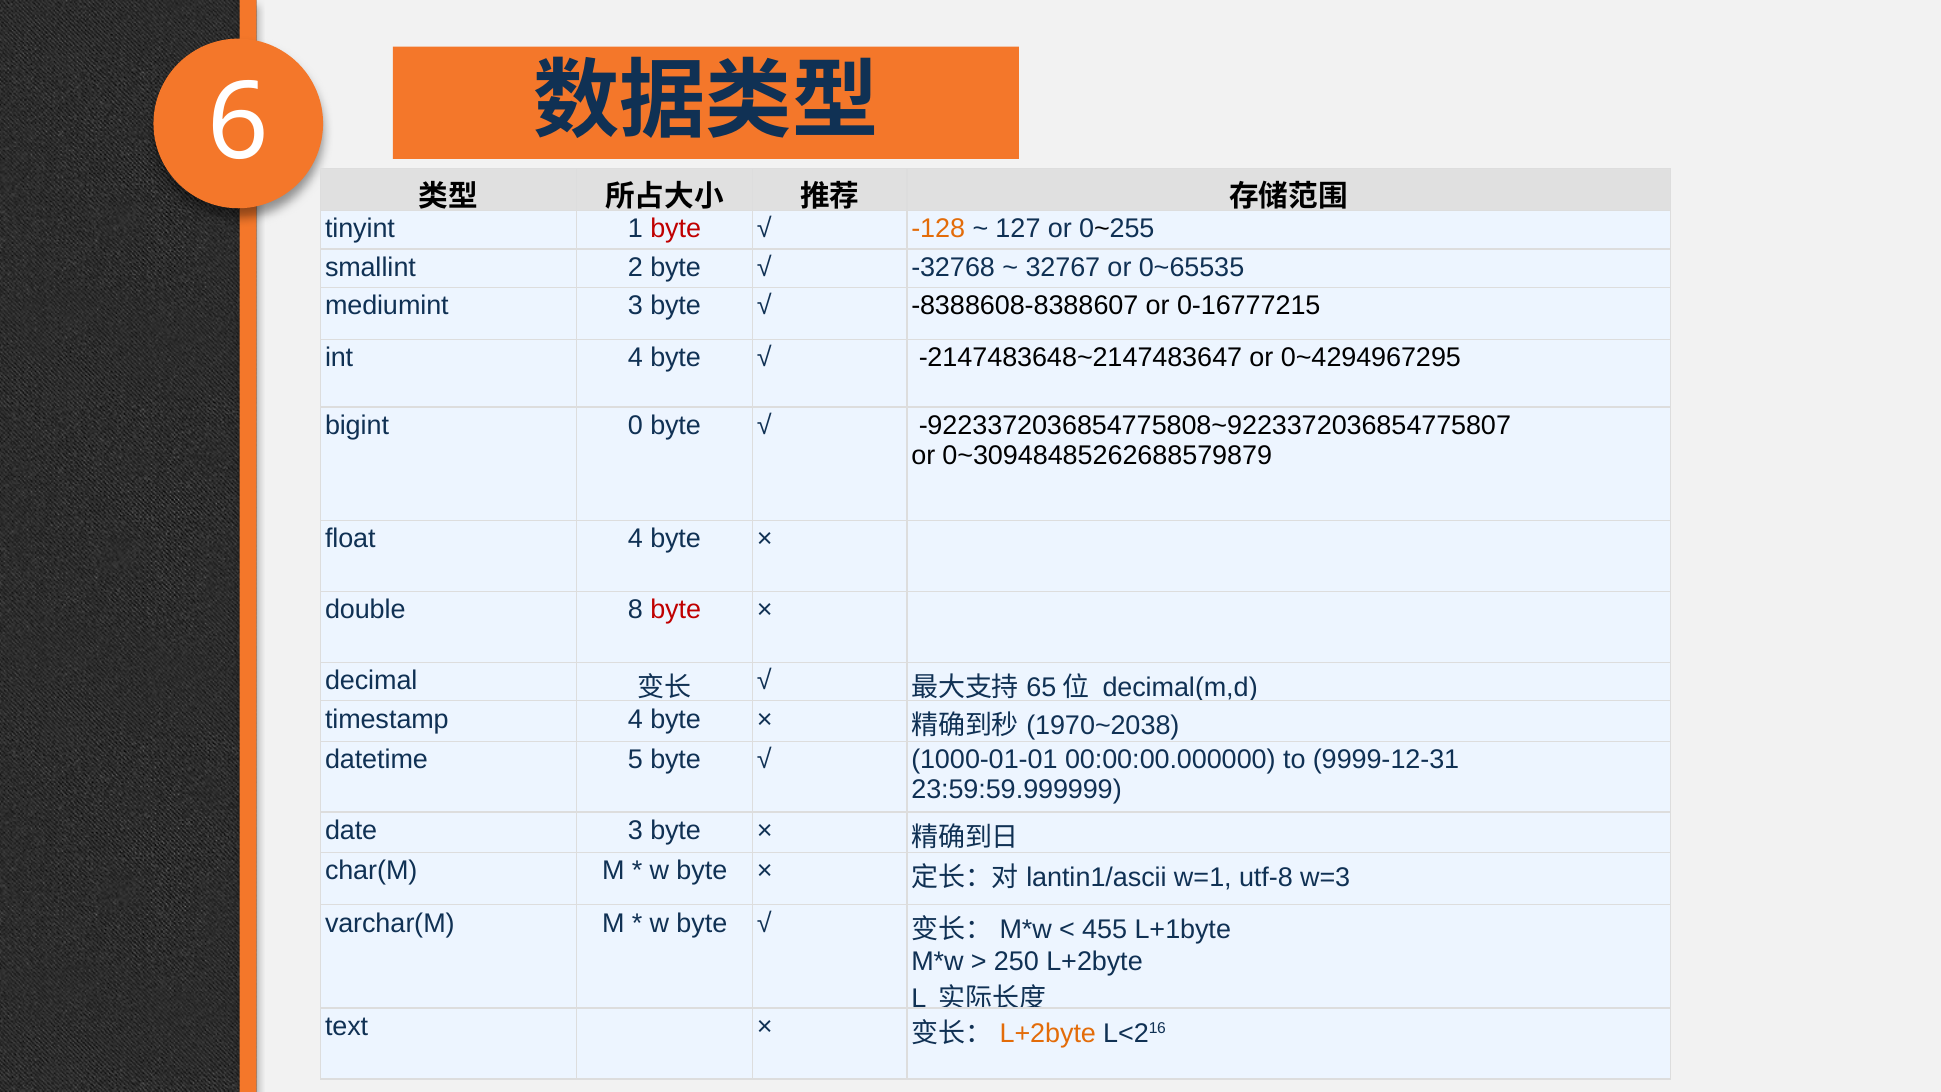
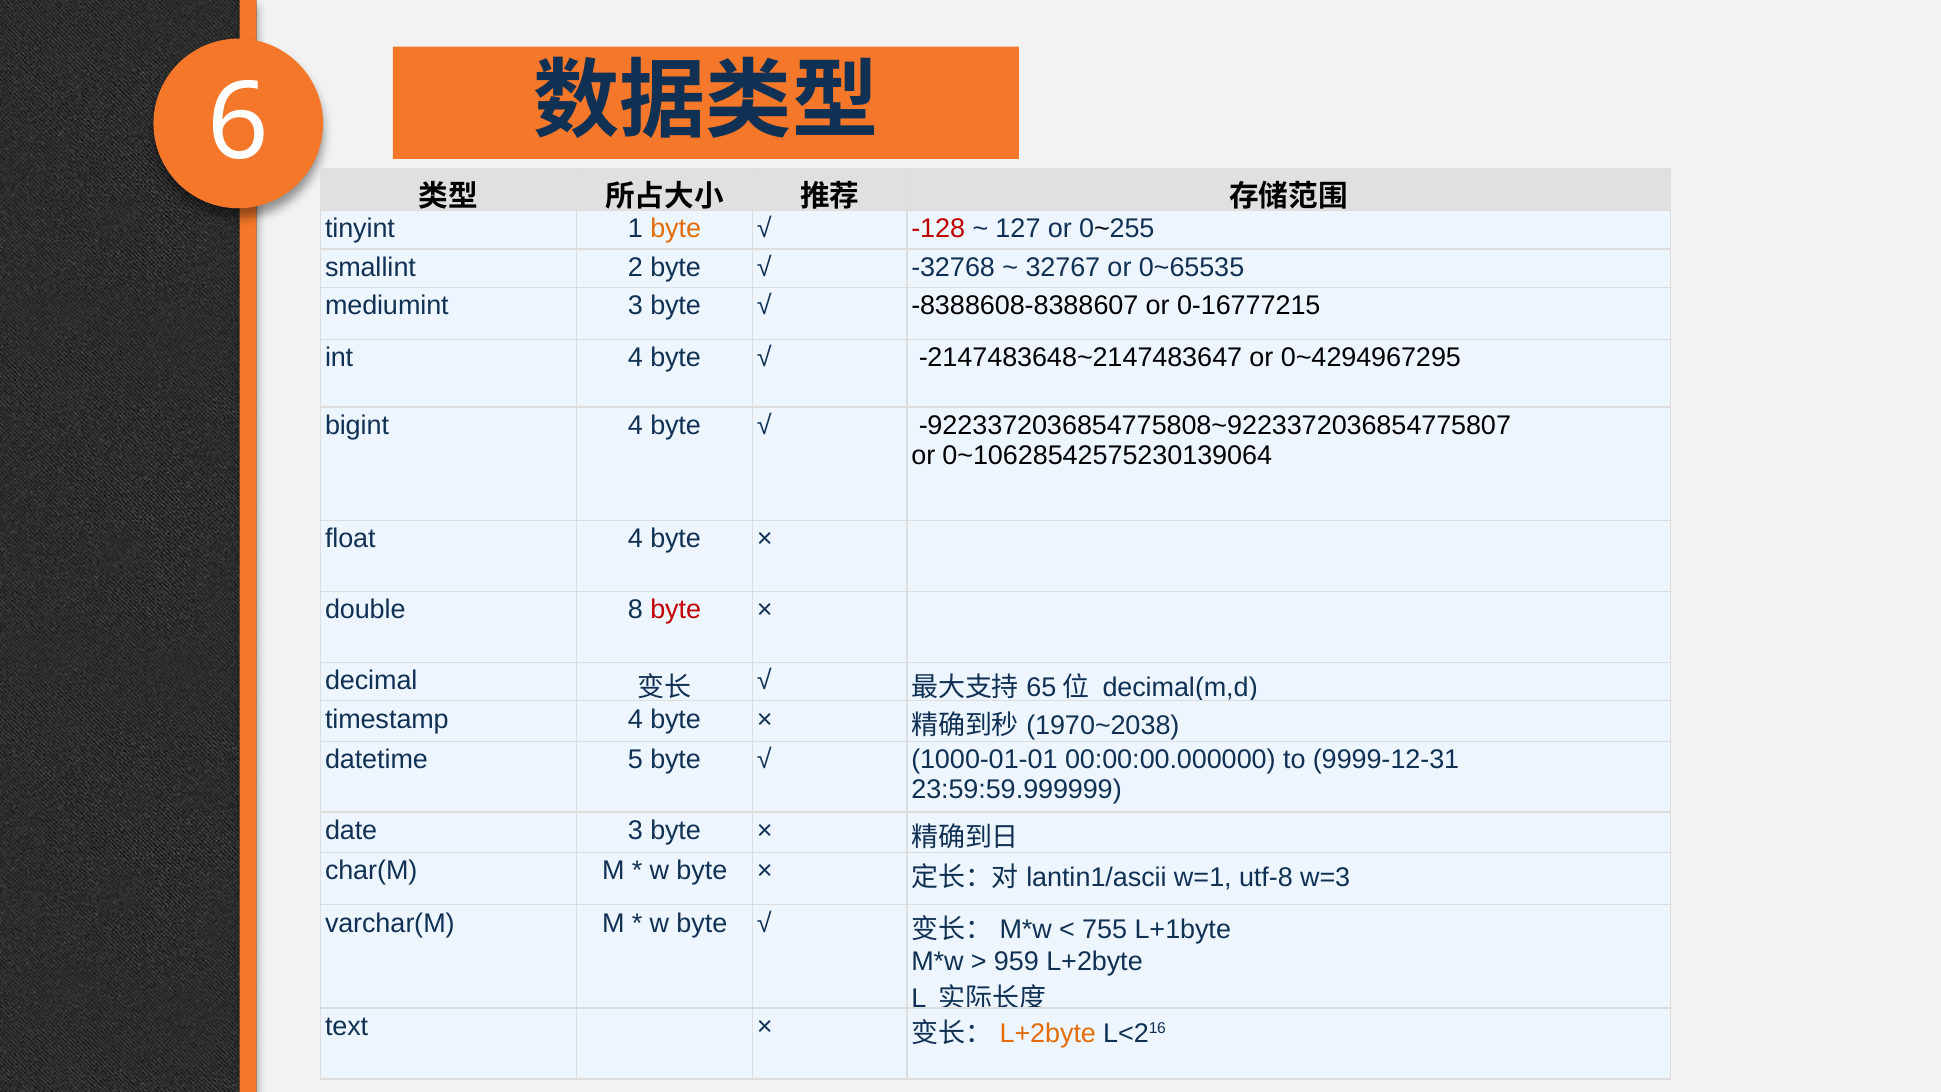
byte at (676, 229) colour: red -> orange
-128 colour: orange -> red
bigint 0: 0 -> 4
0~30948485262688579879: 0~30948485262688579879 -> 0~10628542575230139064
455: 455 -> 755
250: 250 -> 959
